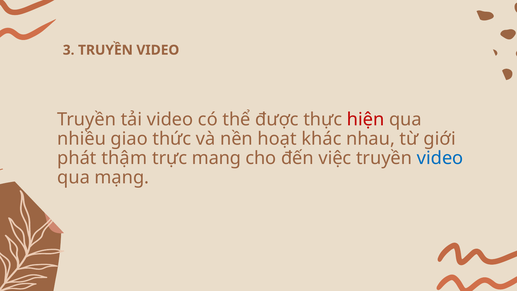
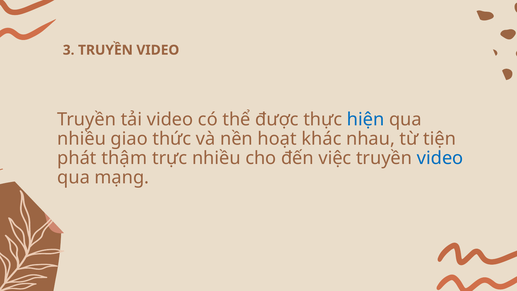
hiện colour: red -> blue
giới: giới -> tiện
trực mang: mang -> nhiều
